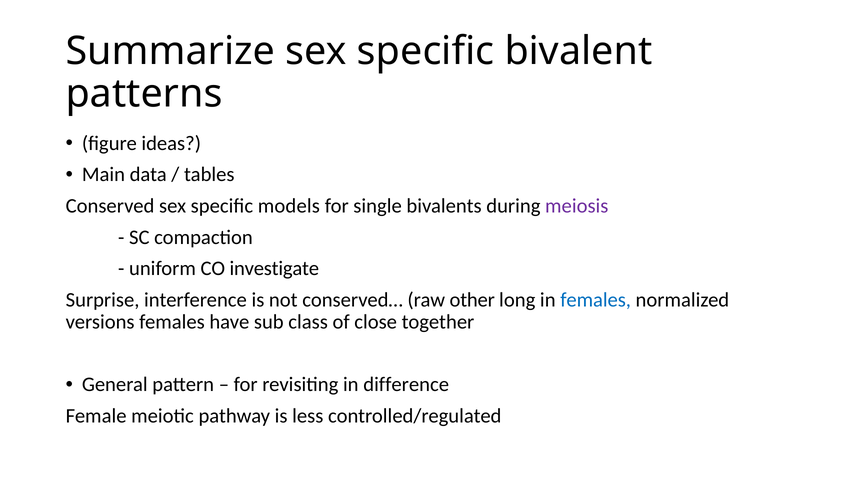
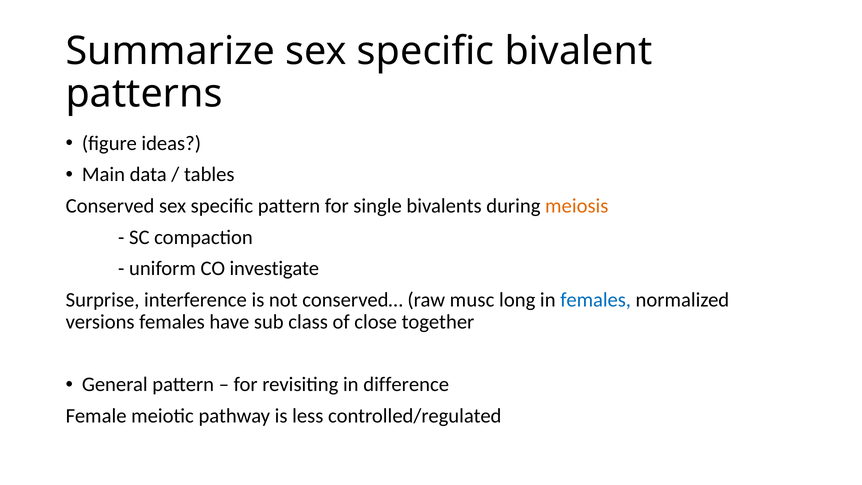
specific models: models -> pattern
meiosis colour: purple -> orange
other: other -> musc
